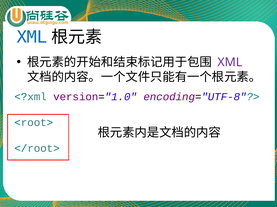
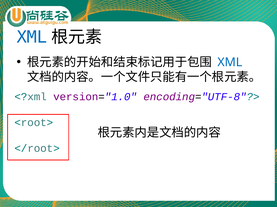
XML at (230, 63) colour: purple -> blue
